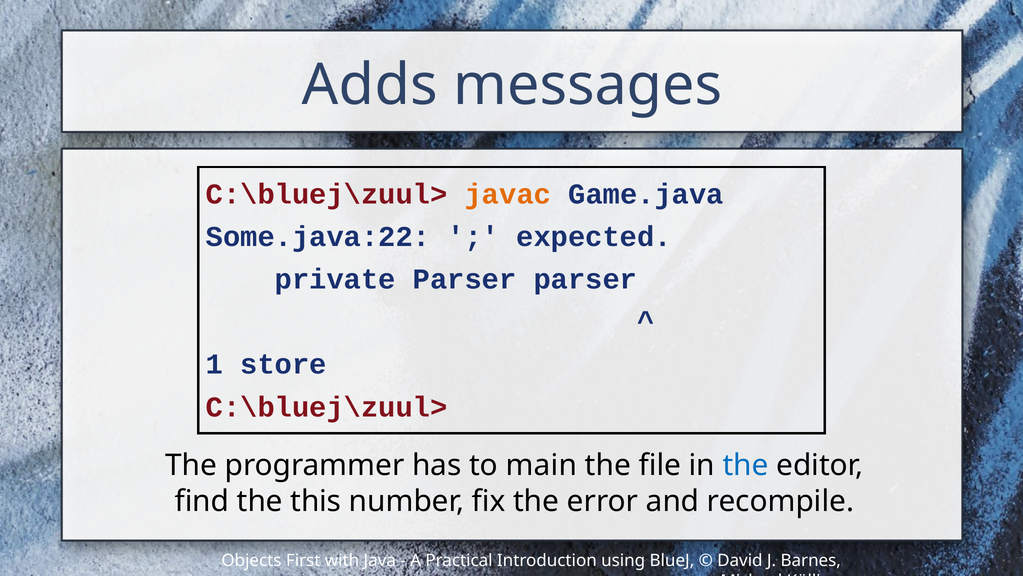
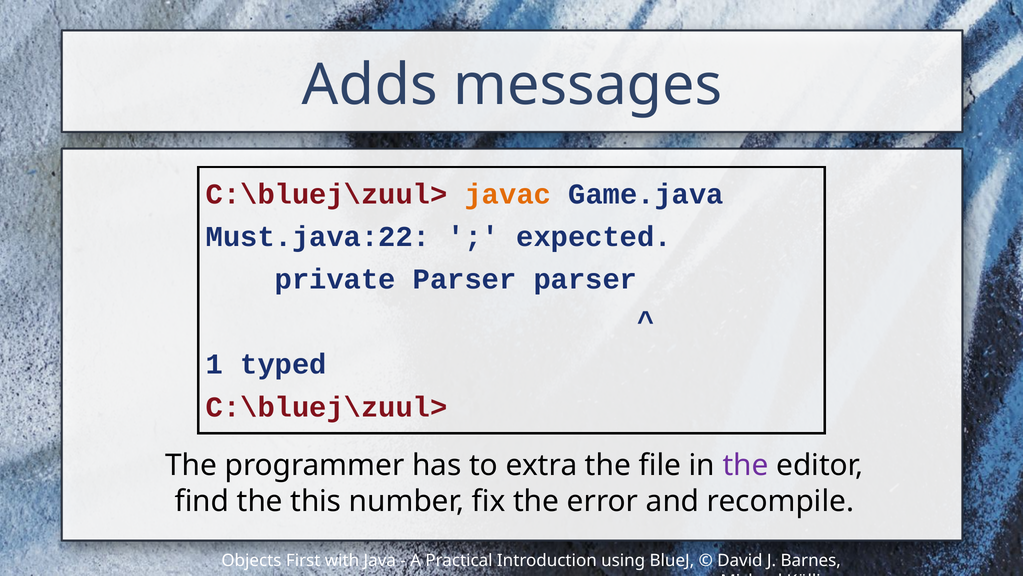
Some.java:22: Some.java:22 -> Must.java:22
store: store -> typed
main: main -> extra
the at (746, 465) colour: blue -> purple
